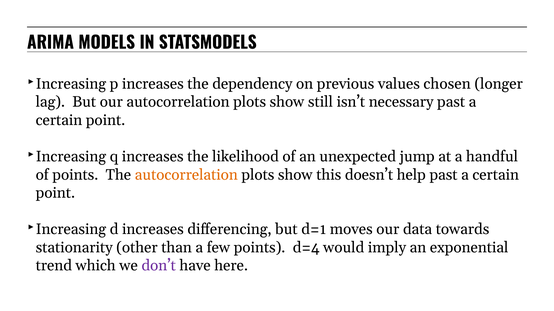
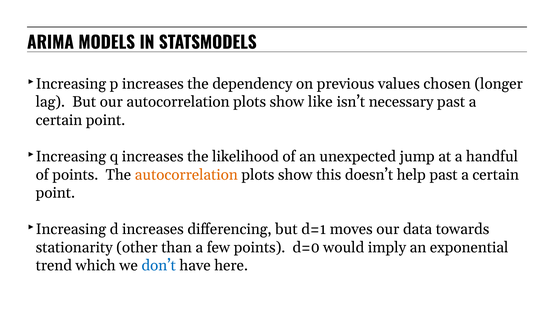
still: still -> like
d=4: d=4 -> d=0
don’t colour: purple -> blue
